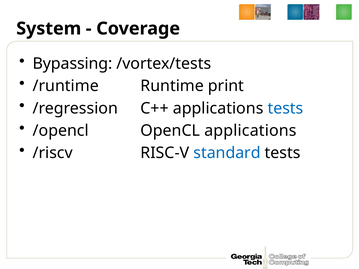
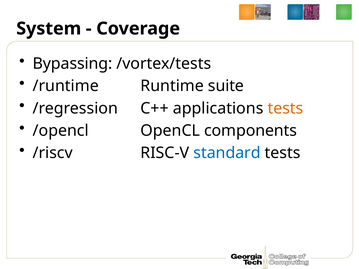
print: print -> suite
tests at (285, 108) colour: blue -> orange
OpenCL applications: applications -> components
